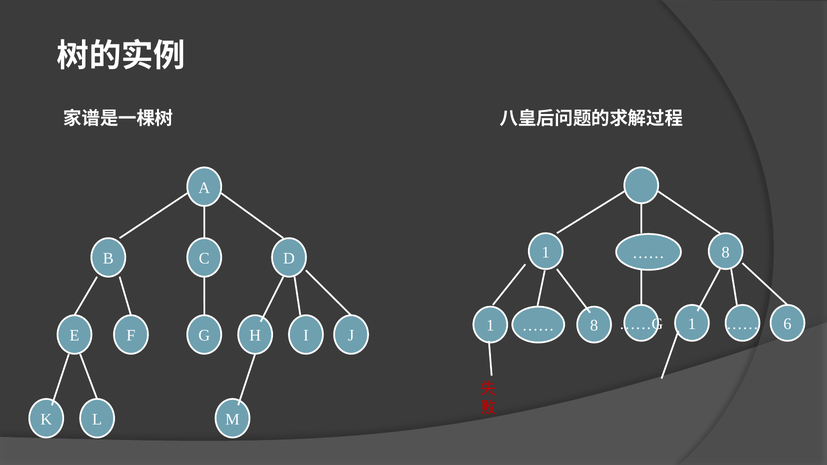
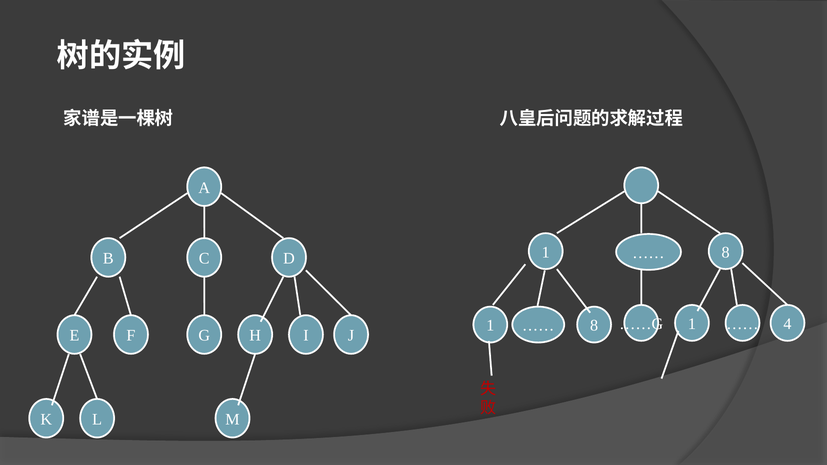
6: 6 -> 4
